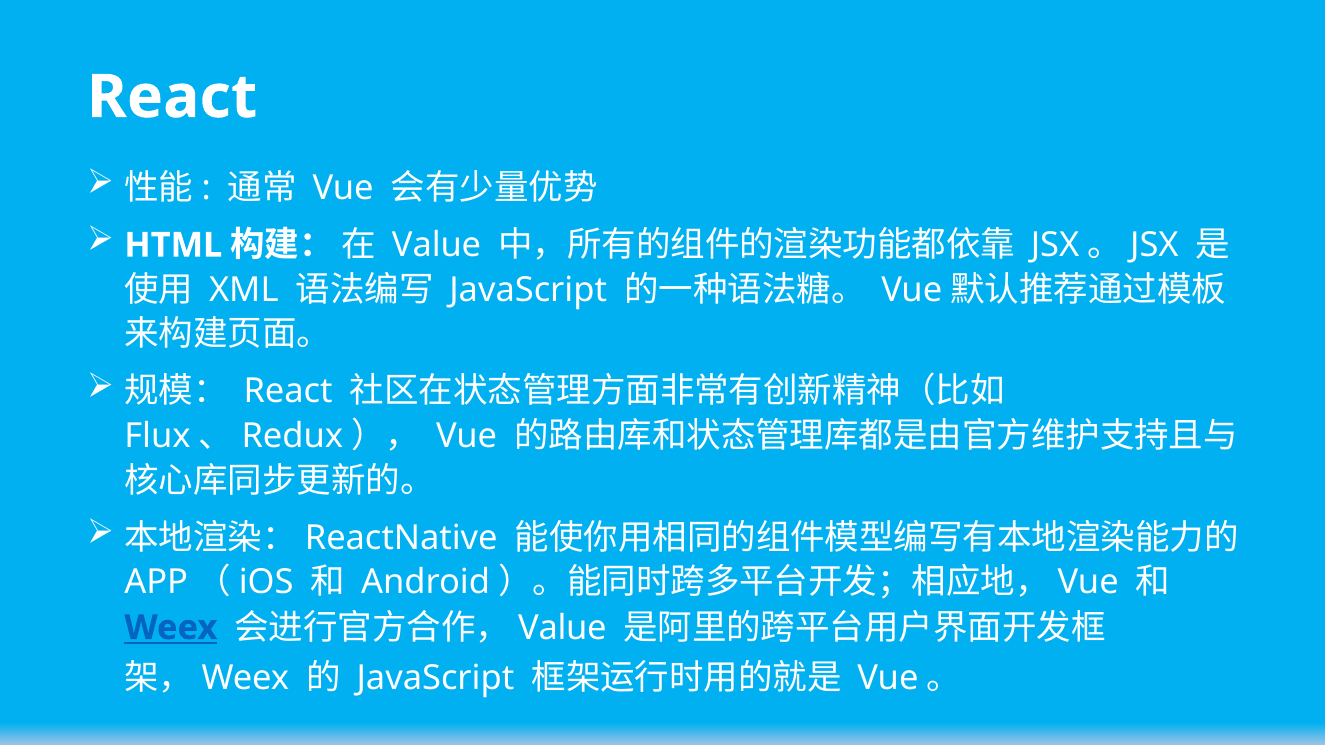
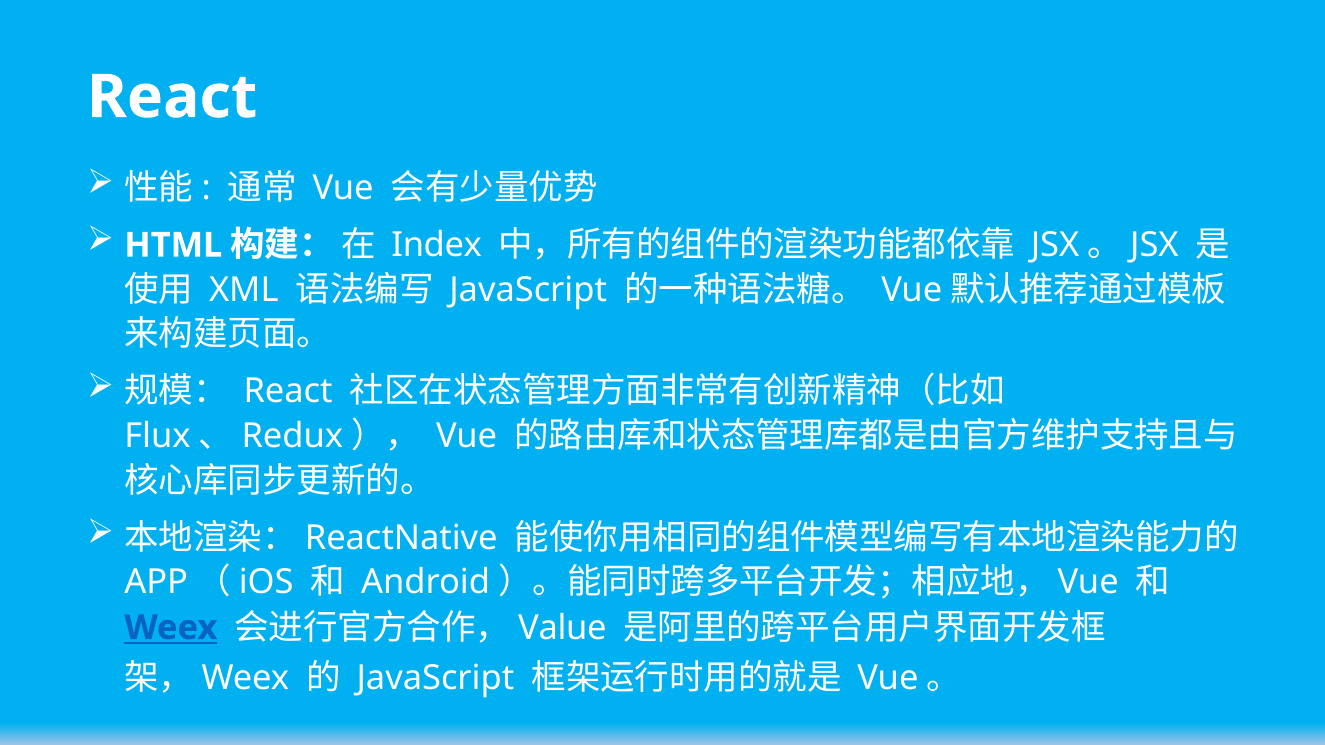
Value at (437, 245): Value -> Index
